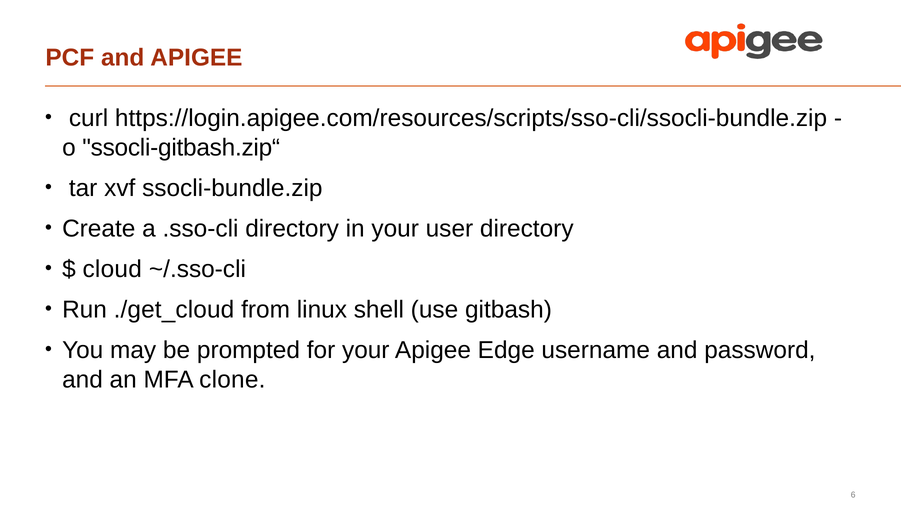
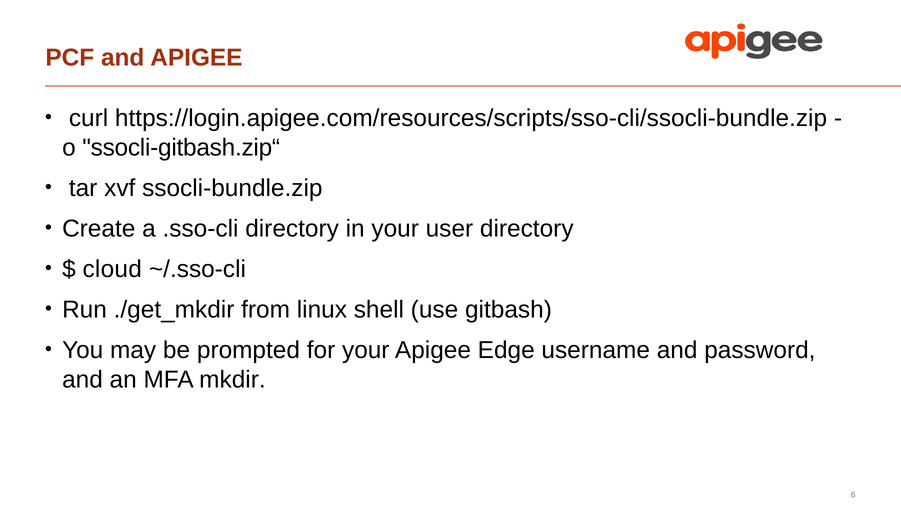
./get_cloud: ./get_cloud -> ./get_mkdir
clone: clone -> mkdir
